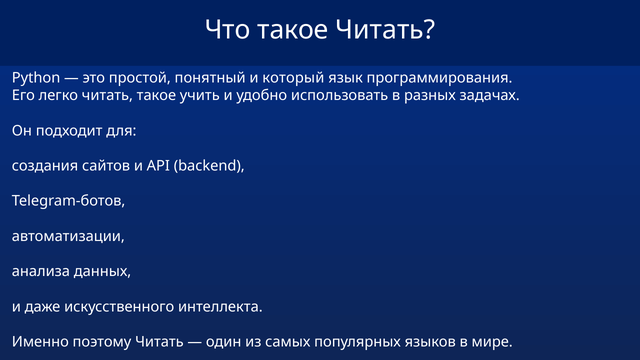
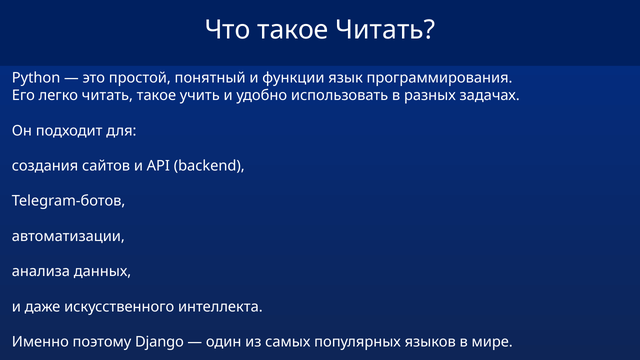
который: который -> функции
поэтому Читать: Читать -> Django
